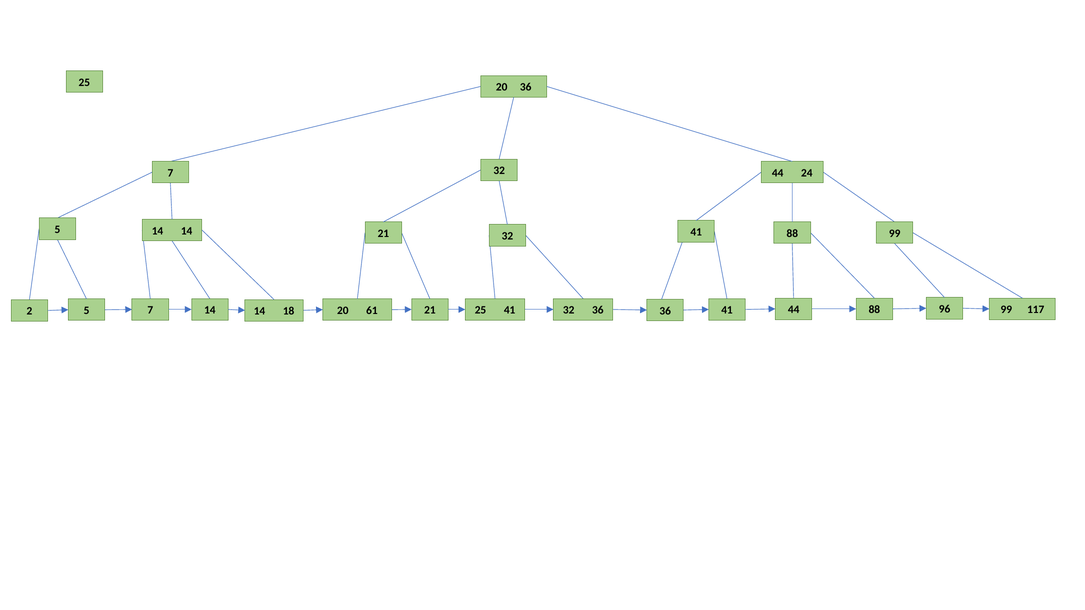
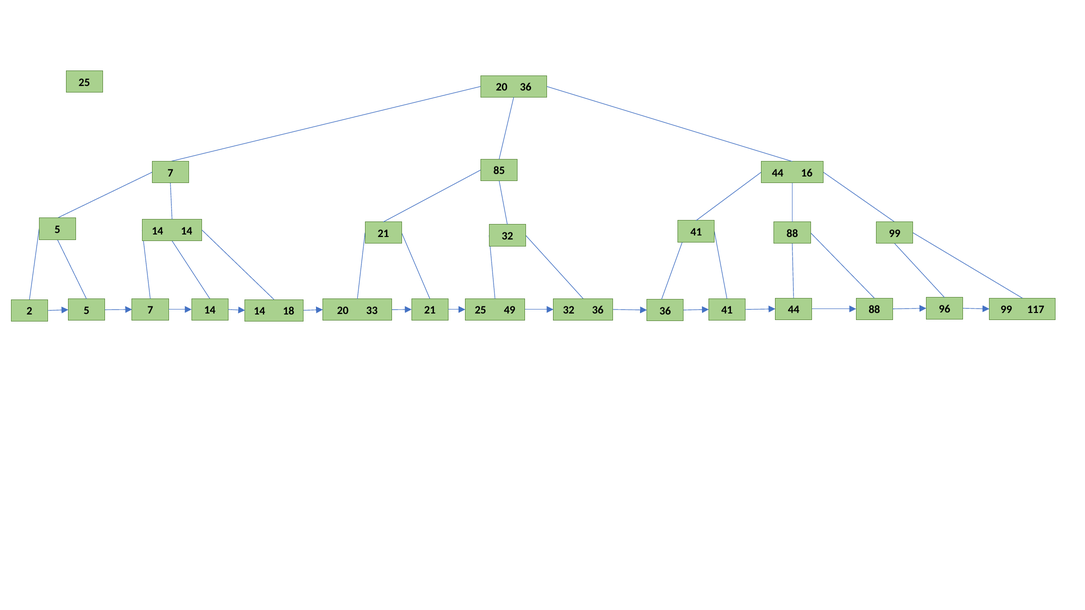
7 32: 32 -> 85
24: 24 -> 16
25 41: 41 -> 49
61: 61 -> 33
